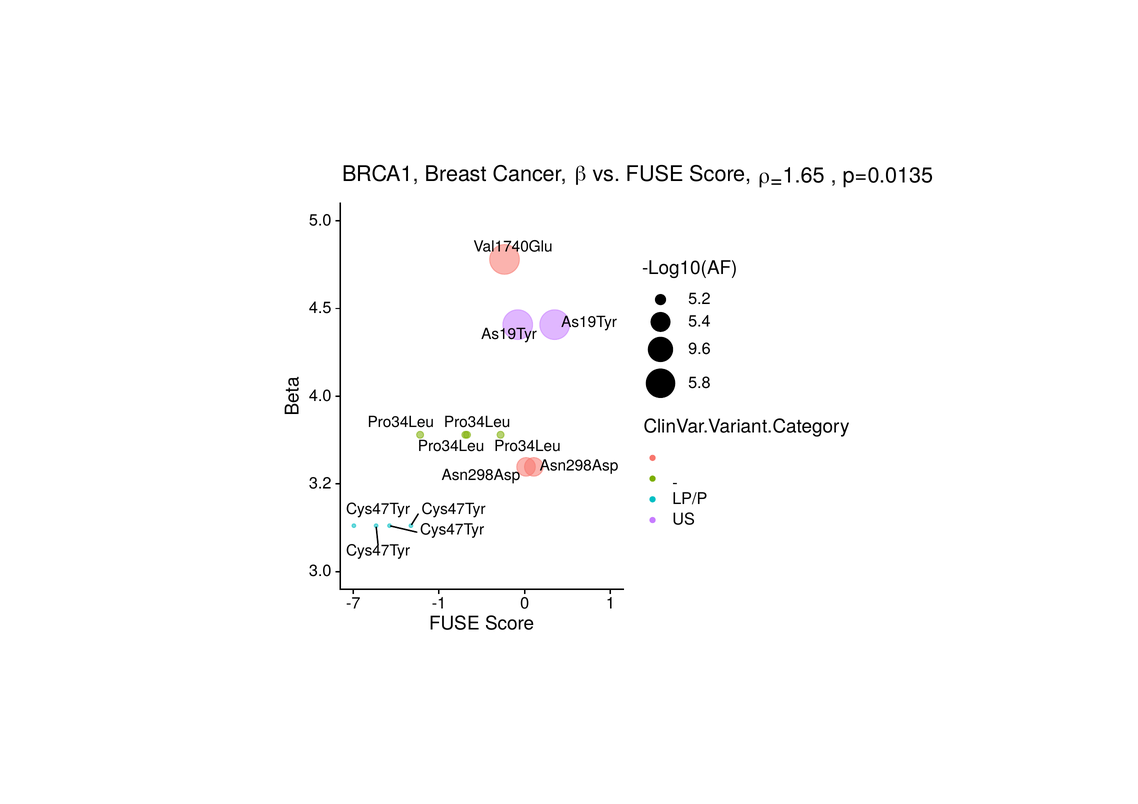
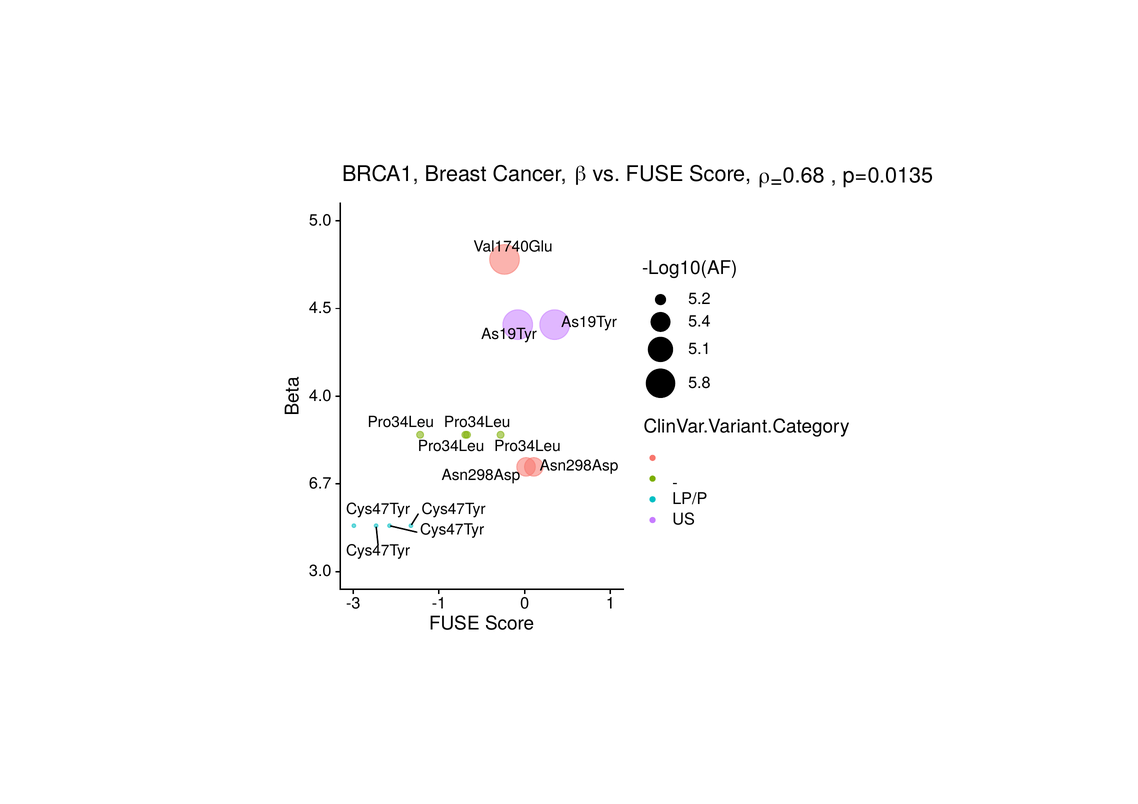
1.65: 1.65 -> 0.68
9.6: 9.6 -> 5.1
3.2: 3.2 -> 6.7
-7: -7 -> -3
